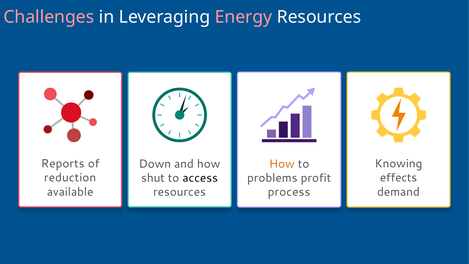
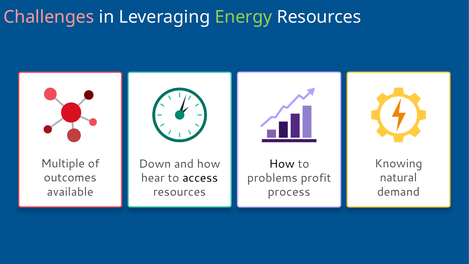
Energy colour: pink -> light green
Reports: Reports -> Multiple
How at (282, 164) colour: orange -> black
reduction: reduction -> outcomes
effects: effects -> natural
shut: shut -> hear
